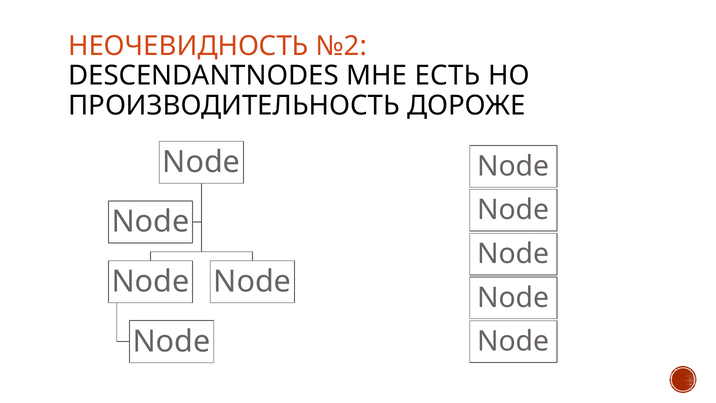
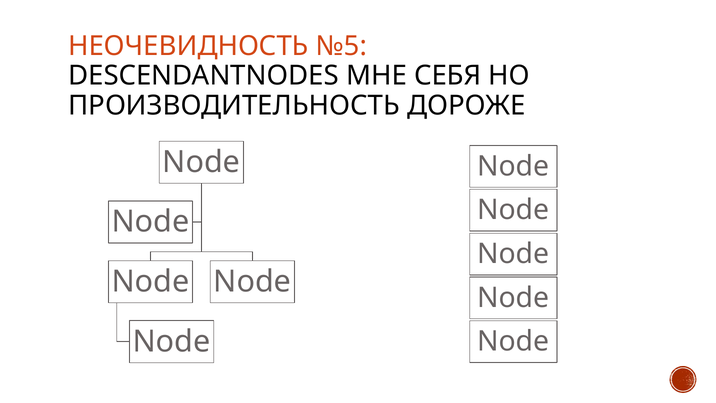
№2: №2 -> №5
ЕСТЬ: ЕСТЬ -> СЕБЯ
